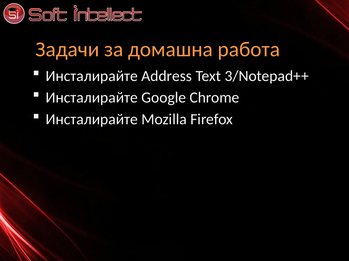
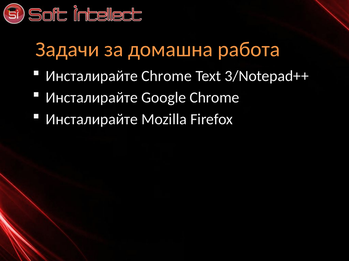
Инсталирайте Address: Address -> Chrome
